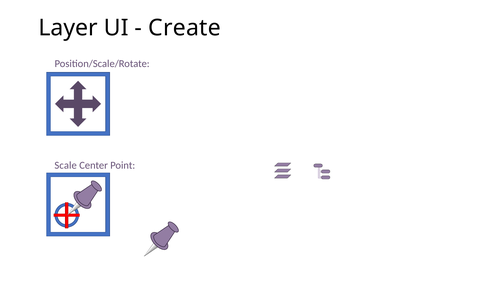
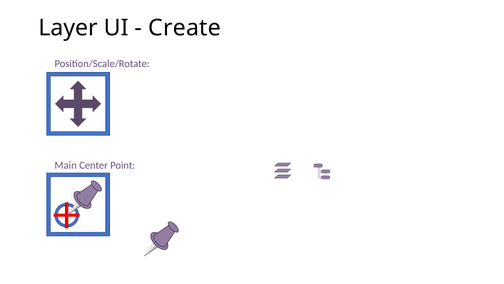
Scale: Scale -> Main
